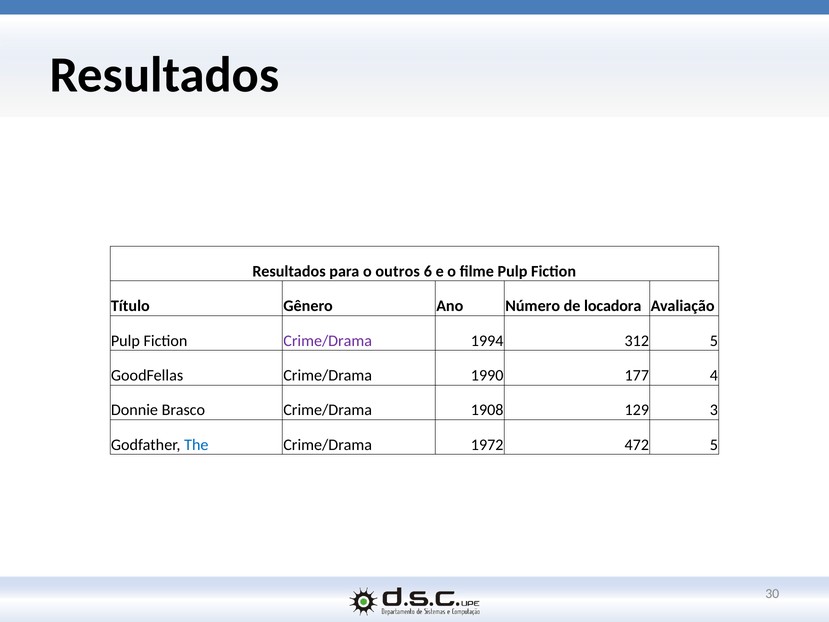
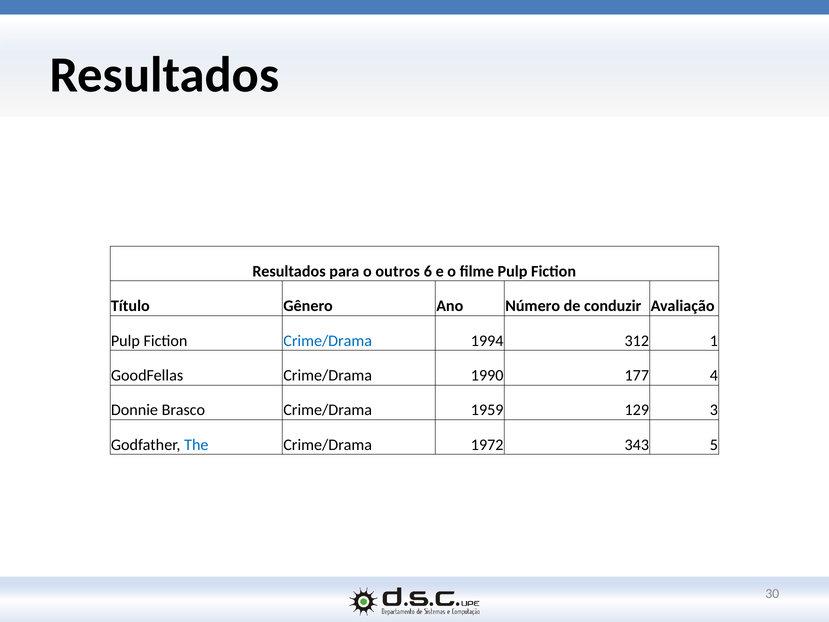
locadora: locadora -> conduzir
Crime/Drama at (328, 341) colour: purple -> blue
312 5: 5 -> 1
1908: 1908 -> 1959
472: 472 -> 343
